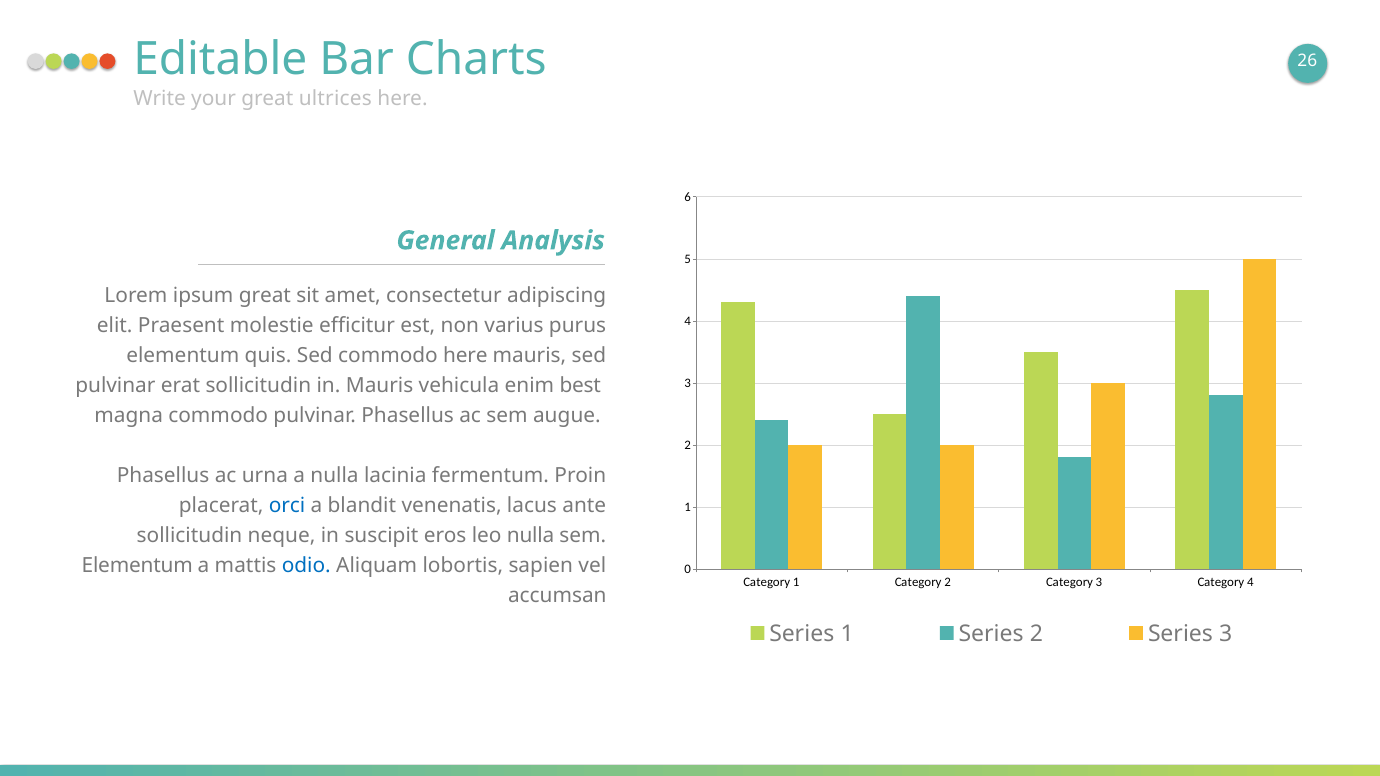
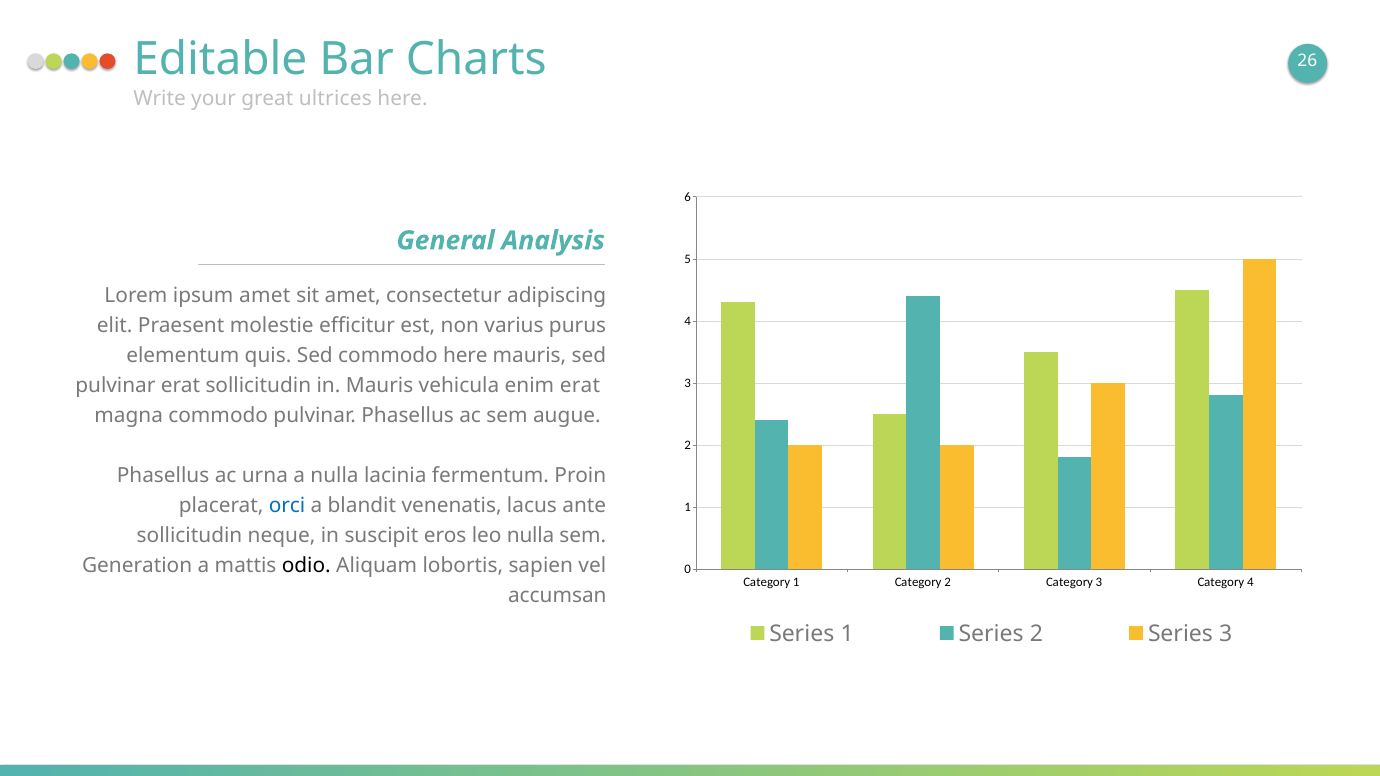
ipsum great: great -> amet
enim best: best -> erat
Elementum at (137, 566): Elementum -> Generation
odio colour: blue -> black
